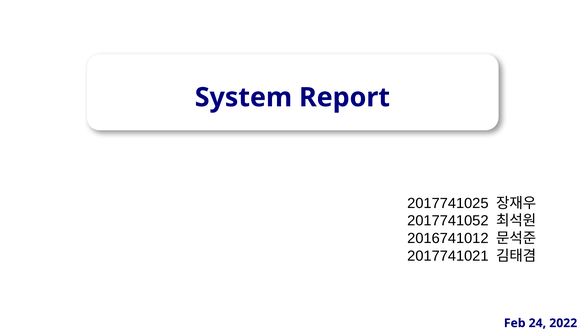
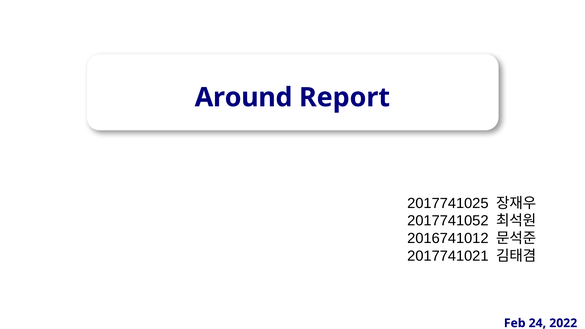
System: System -> Around
